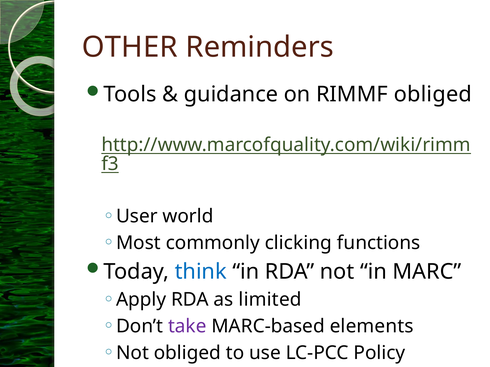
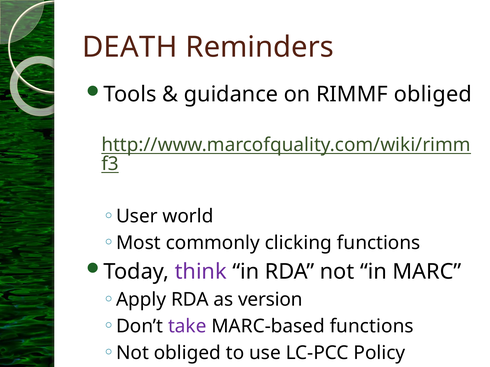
OTHER: OTHER -> DEATH
think colour: blue -> purple
limited: limited -> version
MARC-based elements: elements -> functions
